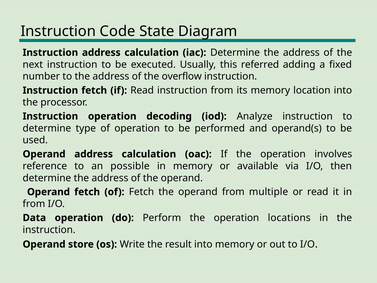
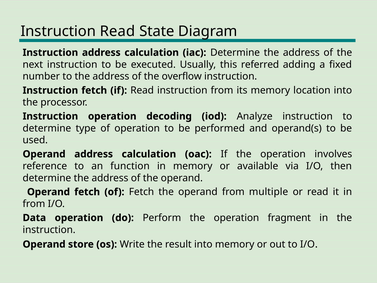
Instruction Code: Code -> Read
possible: possible -> function
locations: locations -> fragment
